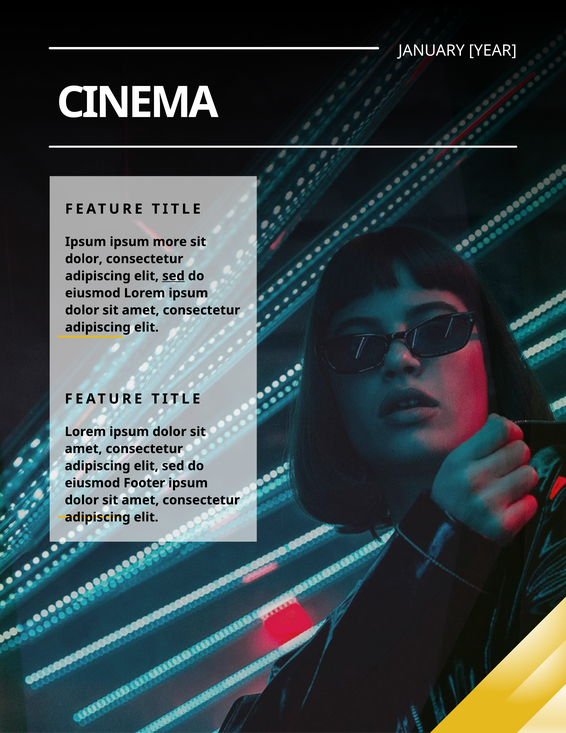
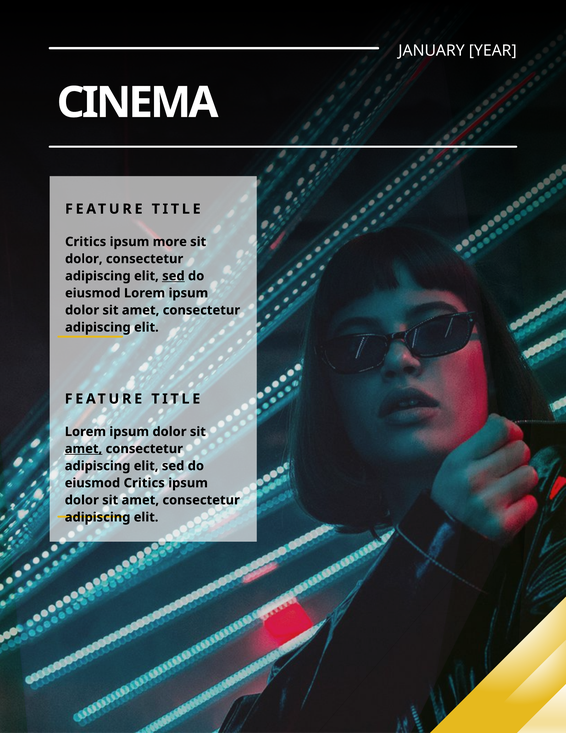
Ipsum at (86, 242): Ipsum -> Critics
amet at (83, 448) underline: none -> present
eiusmod Footer: Footer -> Critics
